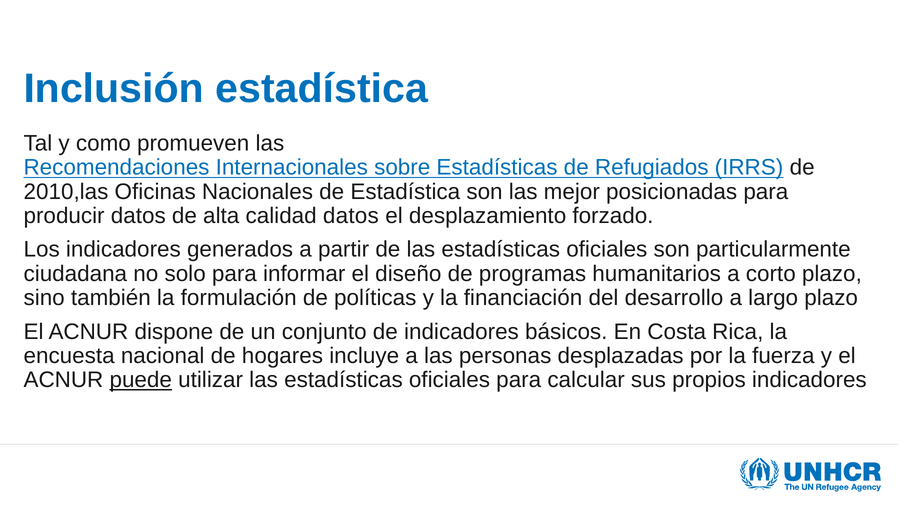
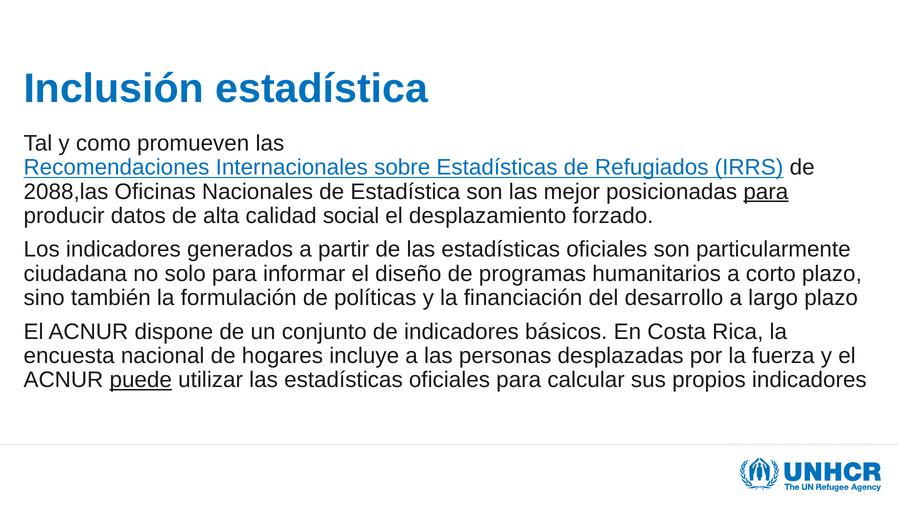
2010,las: 2010,las -> 2088,las
para at (766, 192) underline: none -> present
calidad datos: datos -> social
